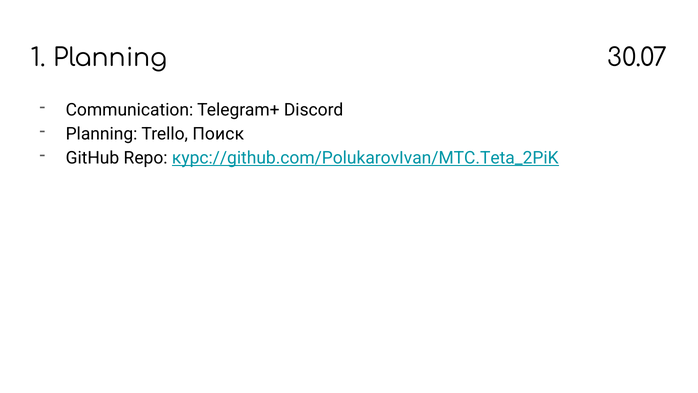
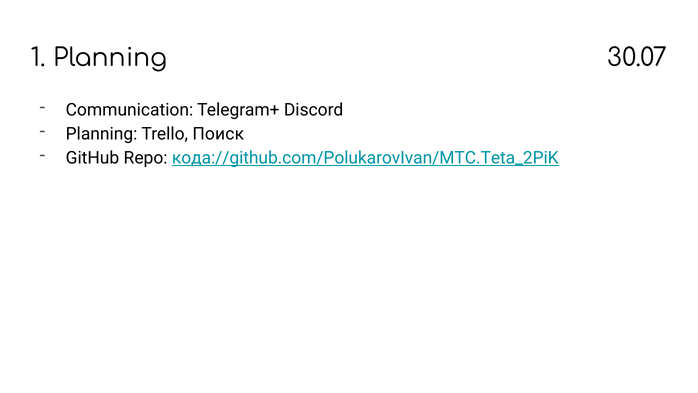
курс://github.com/PolukarovIvan/MTC.Teta_2PiK: курс://github.com/PolukarovIvan/MTC.Teta_2PiK -> кода://github.com/PolukarovIvan/MTC.Teta_2PiK
